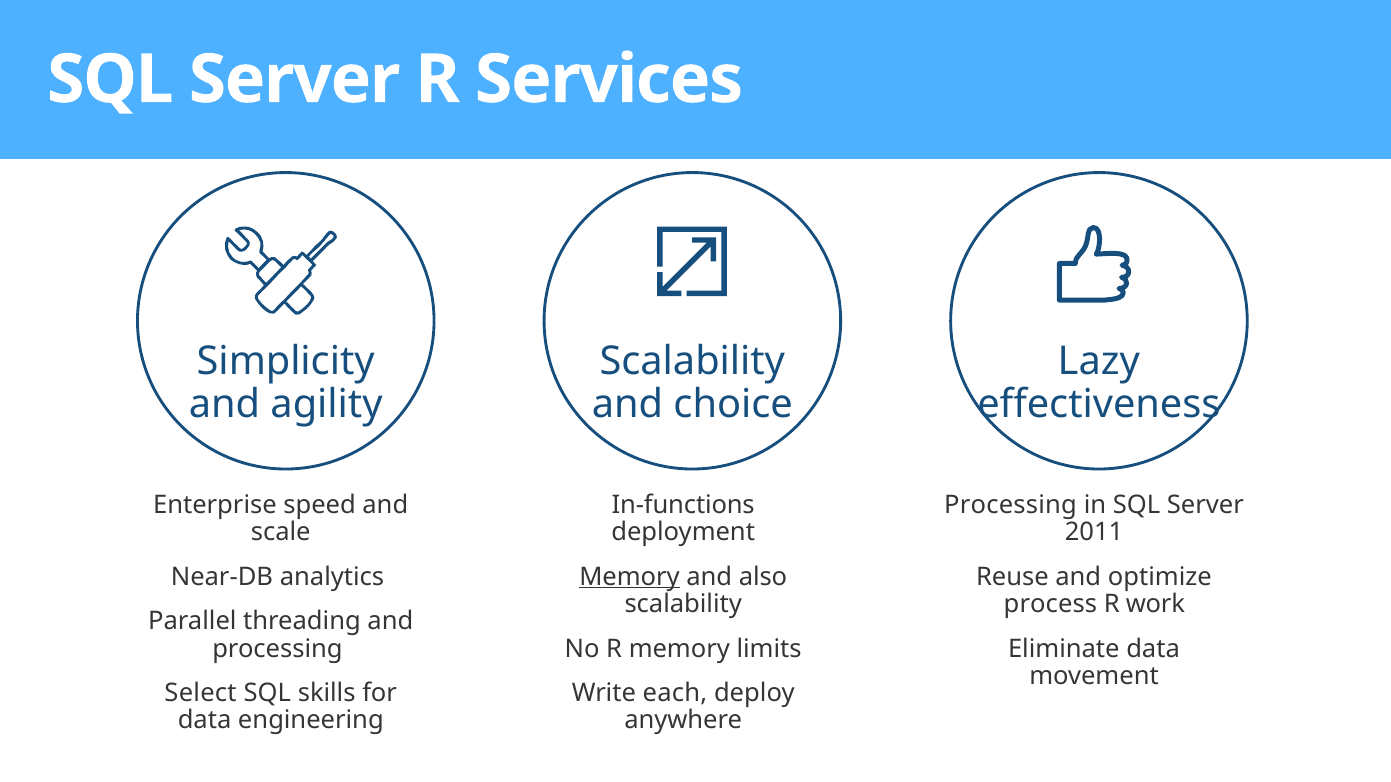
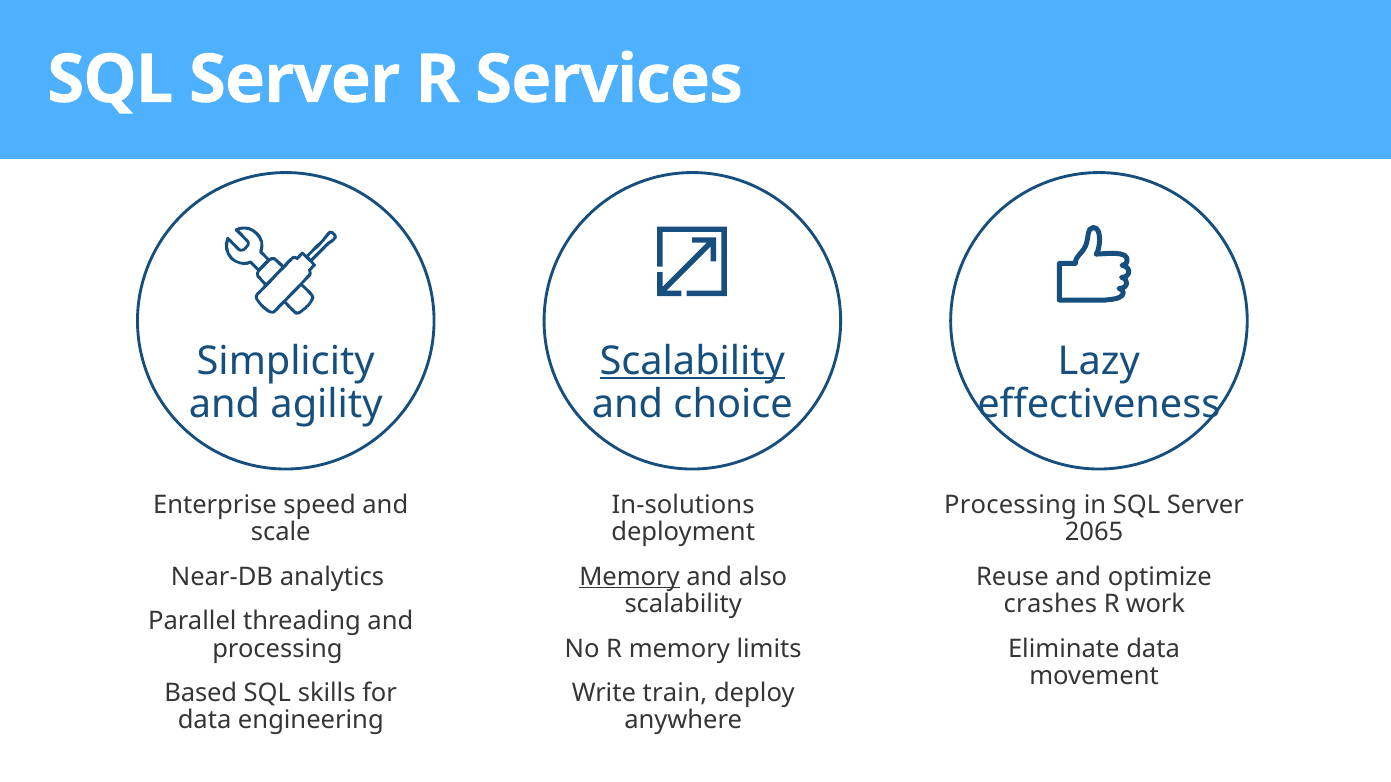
Scalability at (692, 361) underline: none -> present
In-functions: In-functions -> In-solutions
2011: 2011 -> 2065
process: process -> crashes
Select: Select -> Based
each: each -> train
